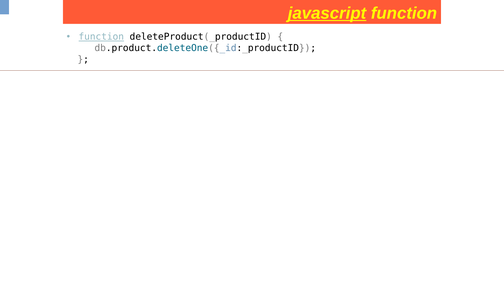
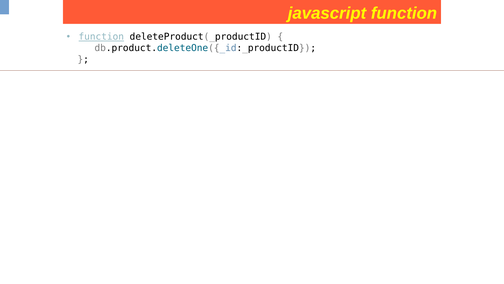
javascript underline: present -> none
